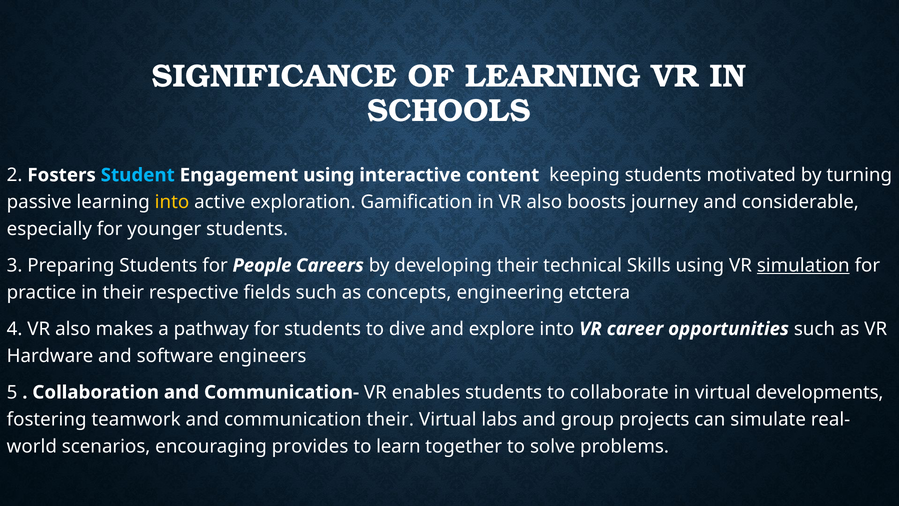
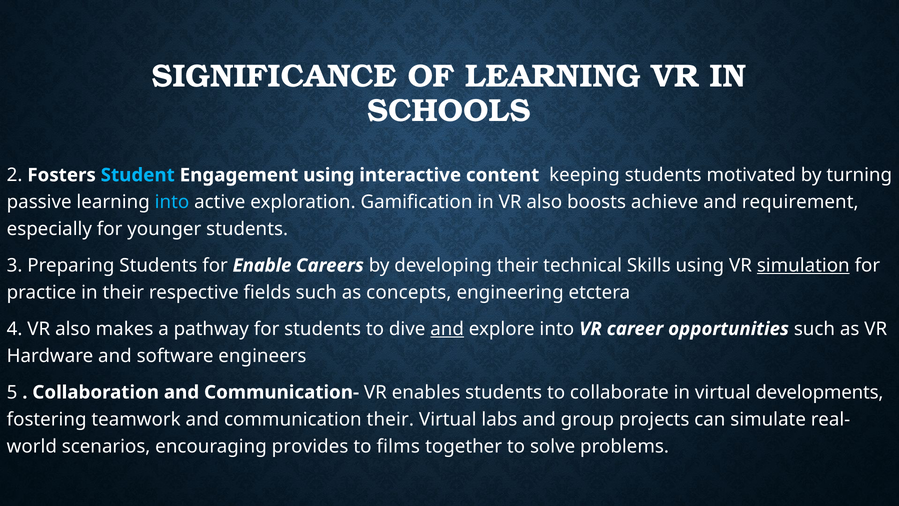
into at (172, 202) colour: yellow -> light blue
journey: journey -> achieve
considerable: considerable -> requirement
People: People -> Enable
and at (447, 329) underline: none -> present
learn: learn -> films
